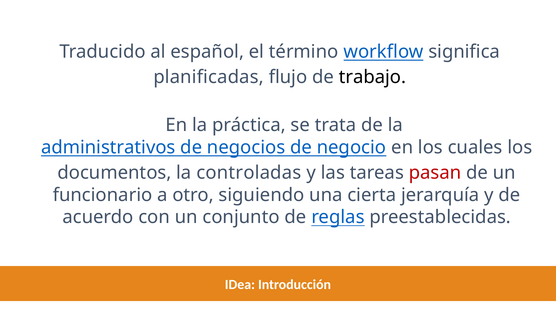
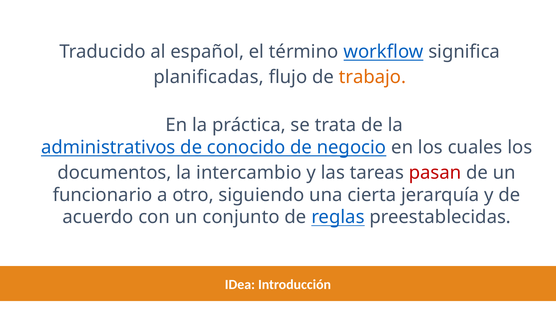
trabajo colour: black -> orange
negocios: negocios -> conocido
controladas: controladas -> intercambio
